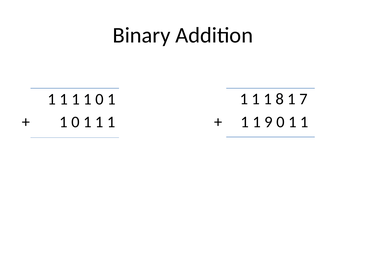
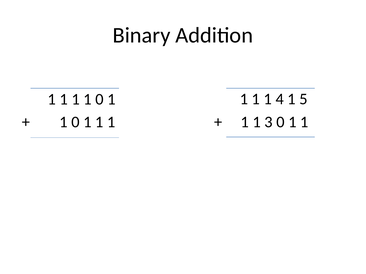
8: 8 -> 4
7: 7 -> 5
9: 9 -> 3
